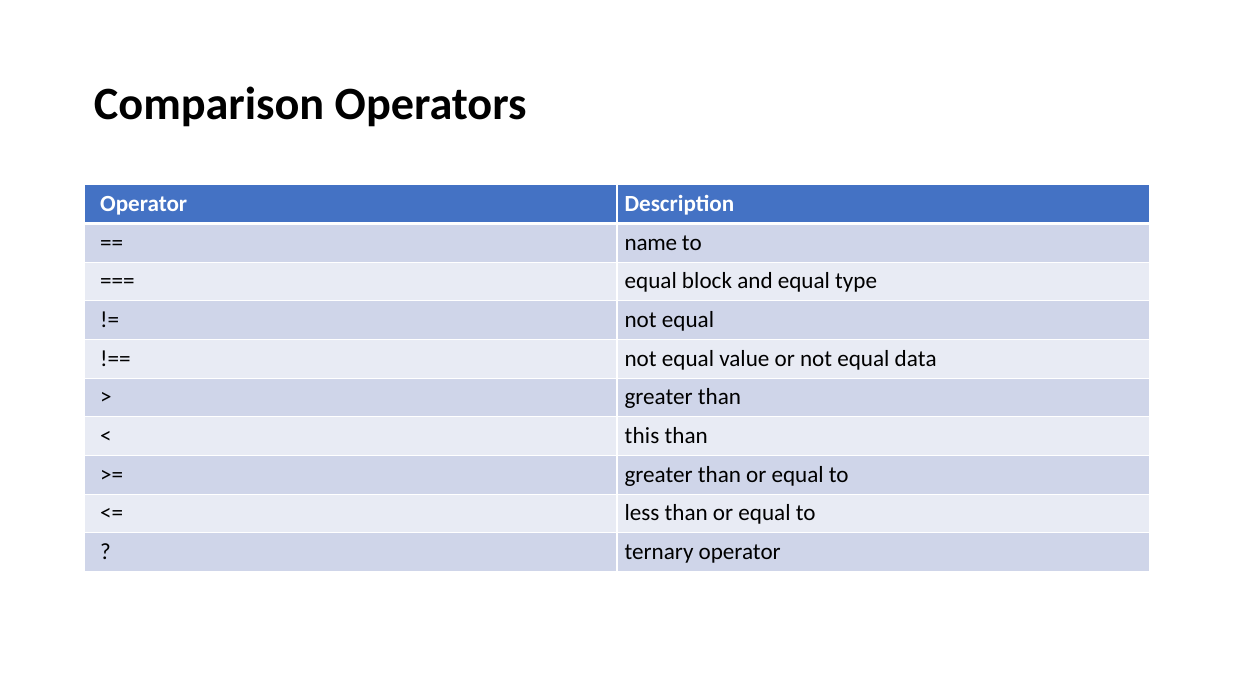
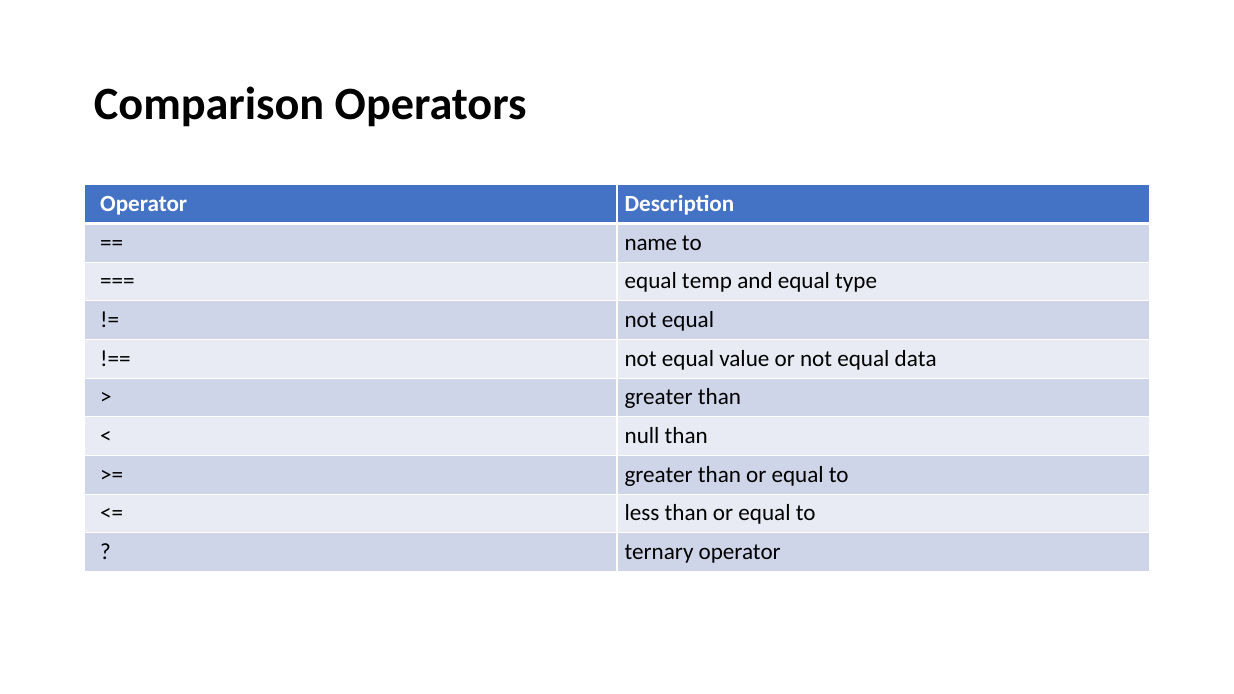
block: block -> temp
this: this -> null
